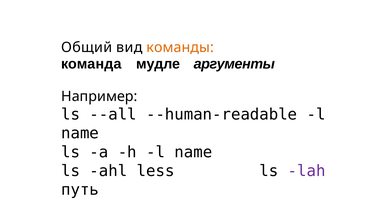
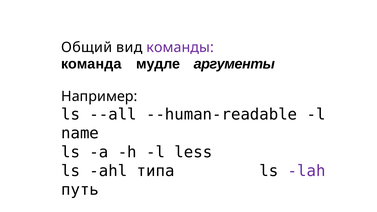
команды colour: orange -> purple
h l name: name -> less
less: less -> типа
